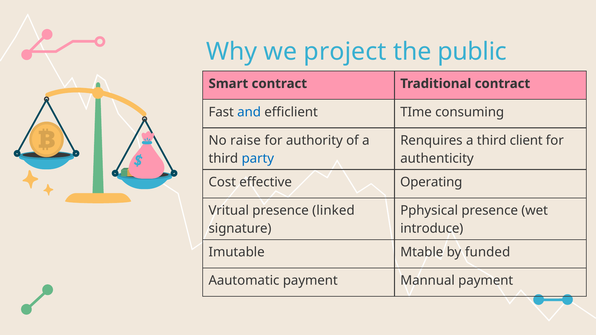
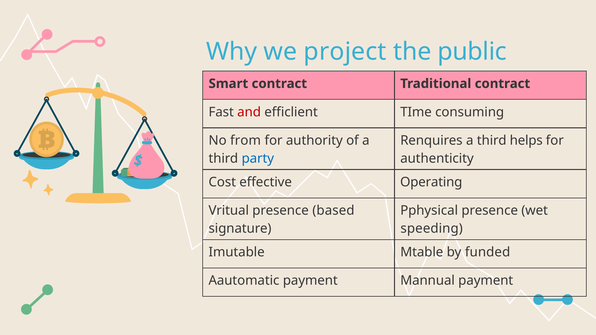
and colour: blue -> red
raise: raise -> from
client: client -> helps
linked: linked -> based
introduce: introduce -> speeding
